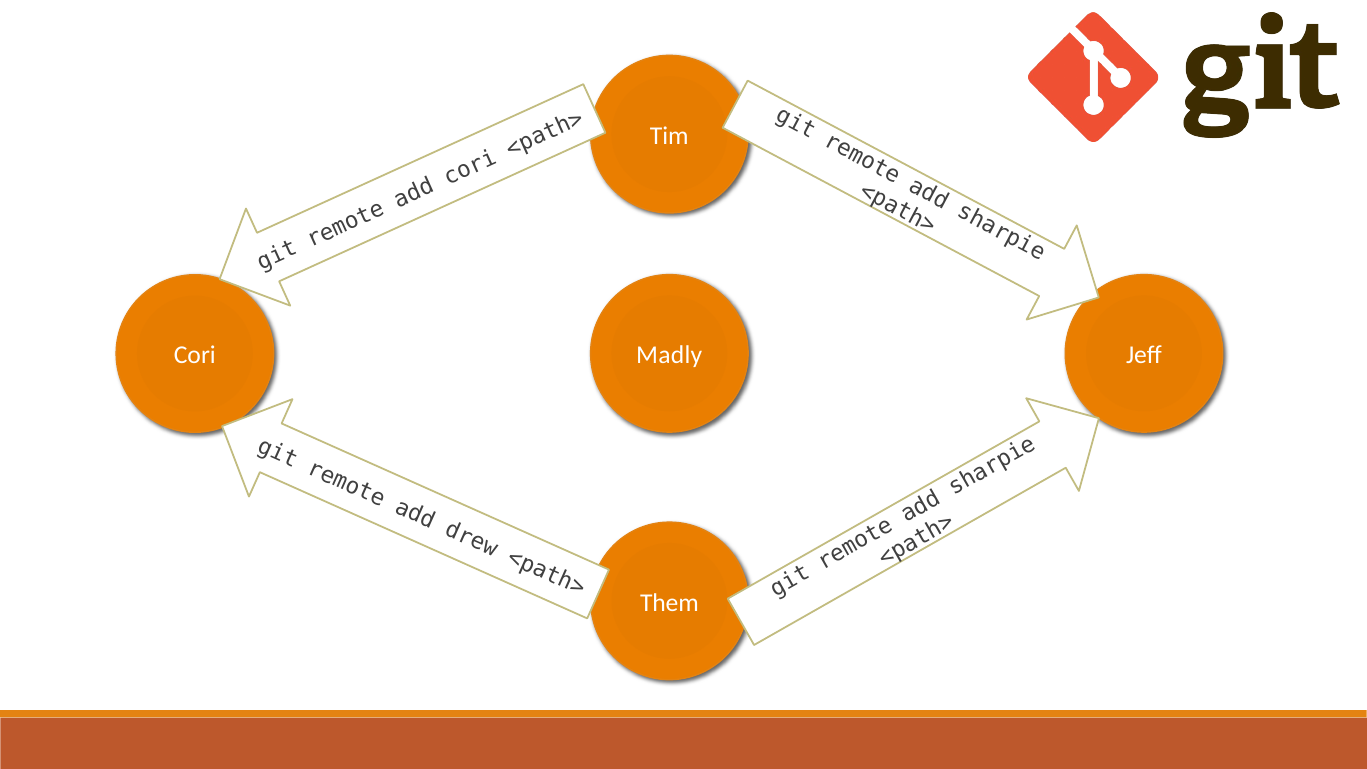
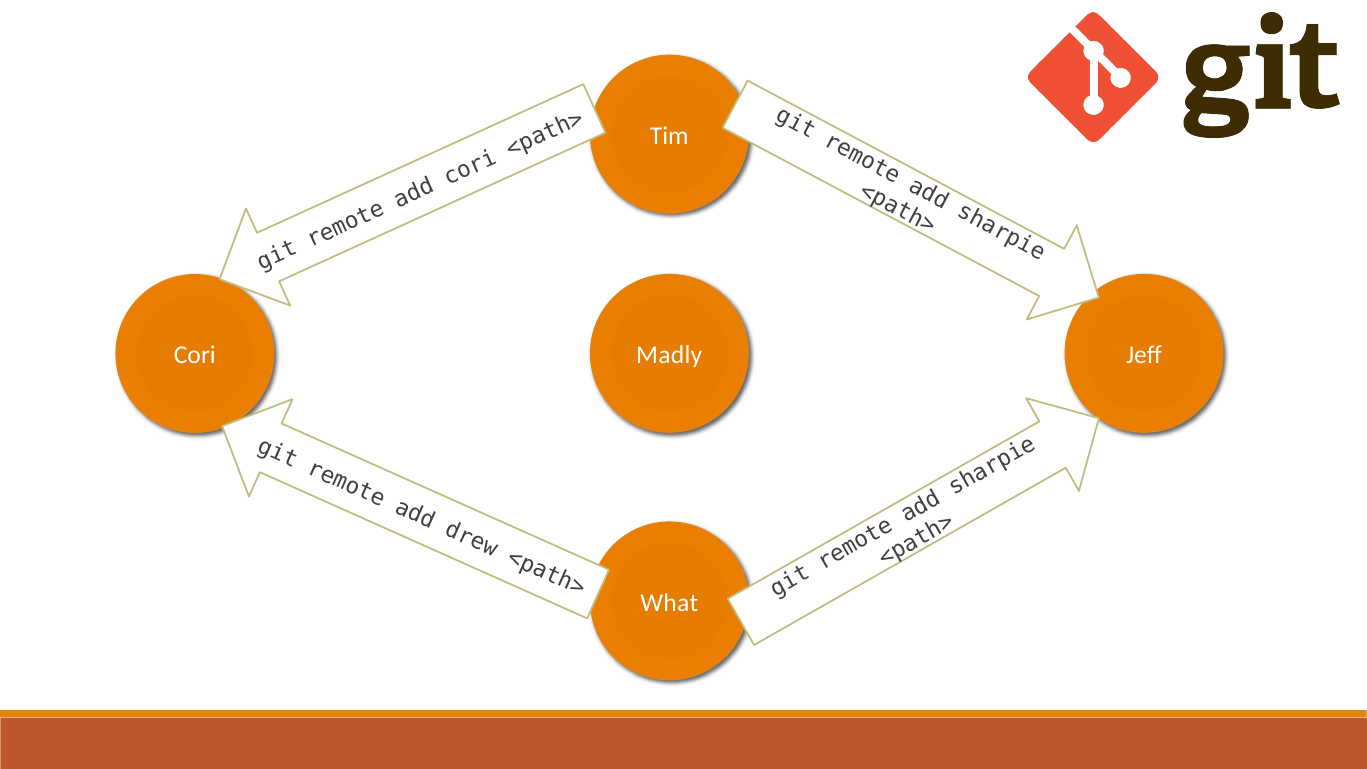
Them: Them -> What
